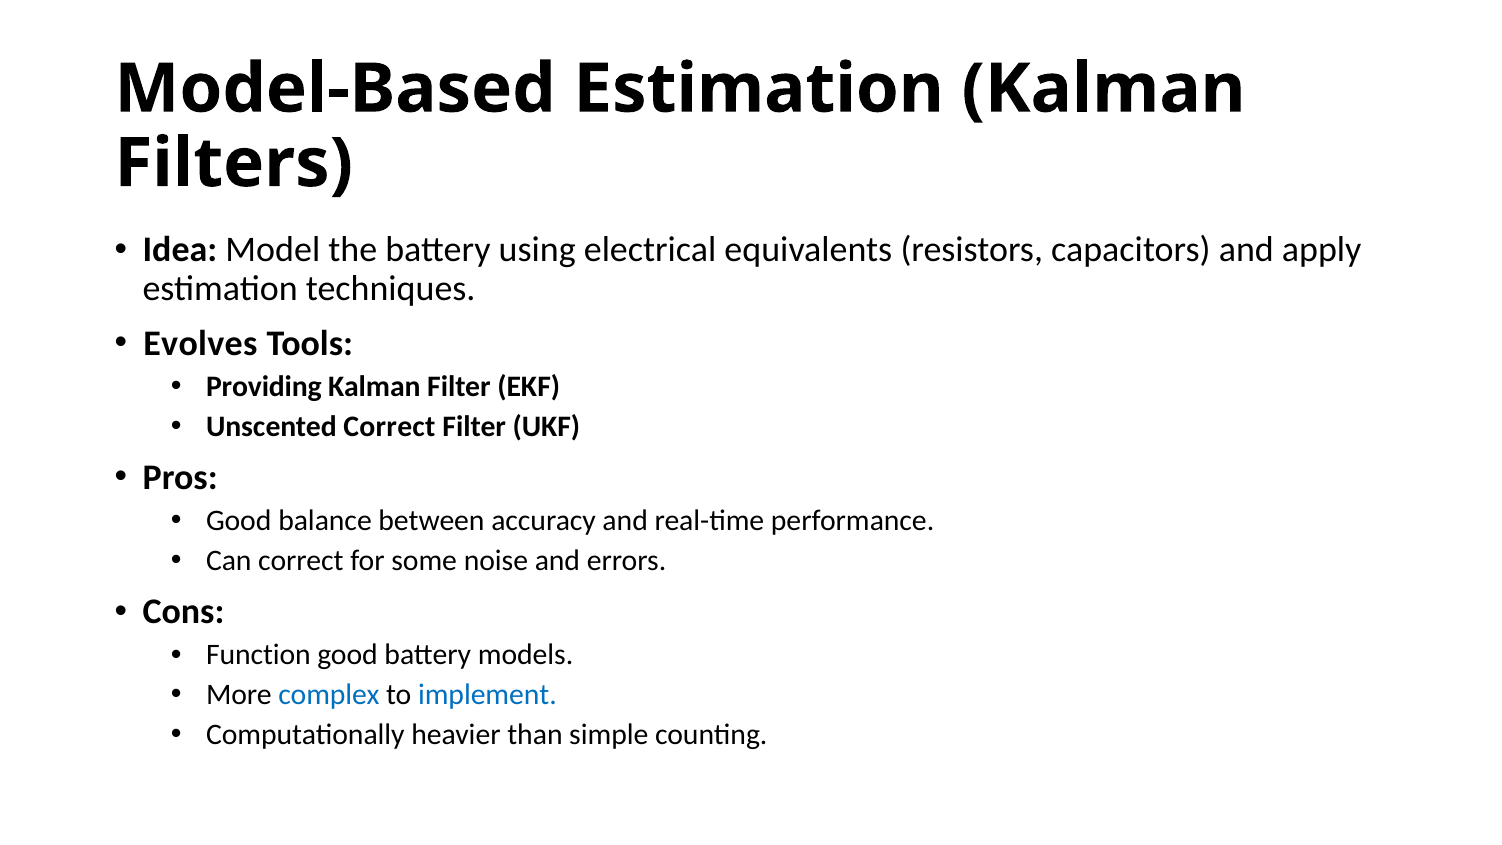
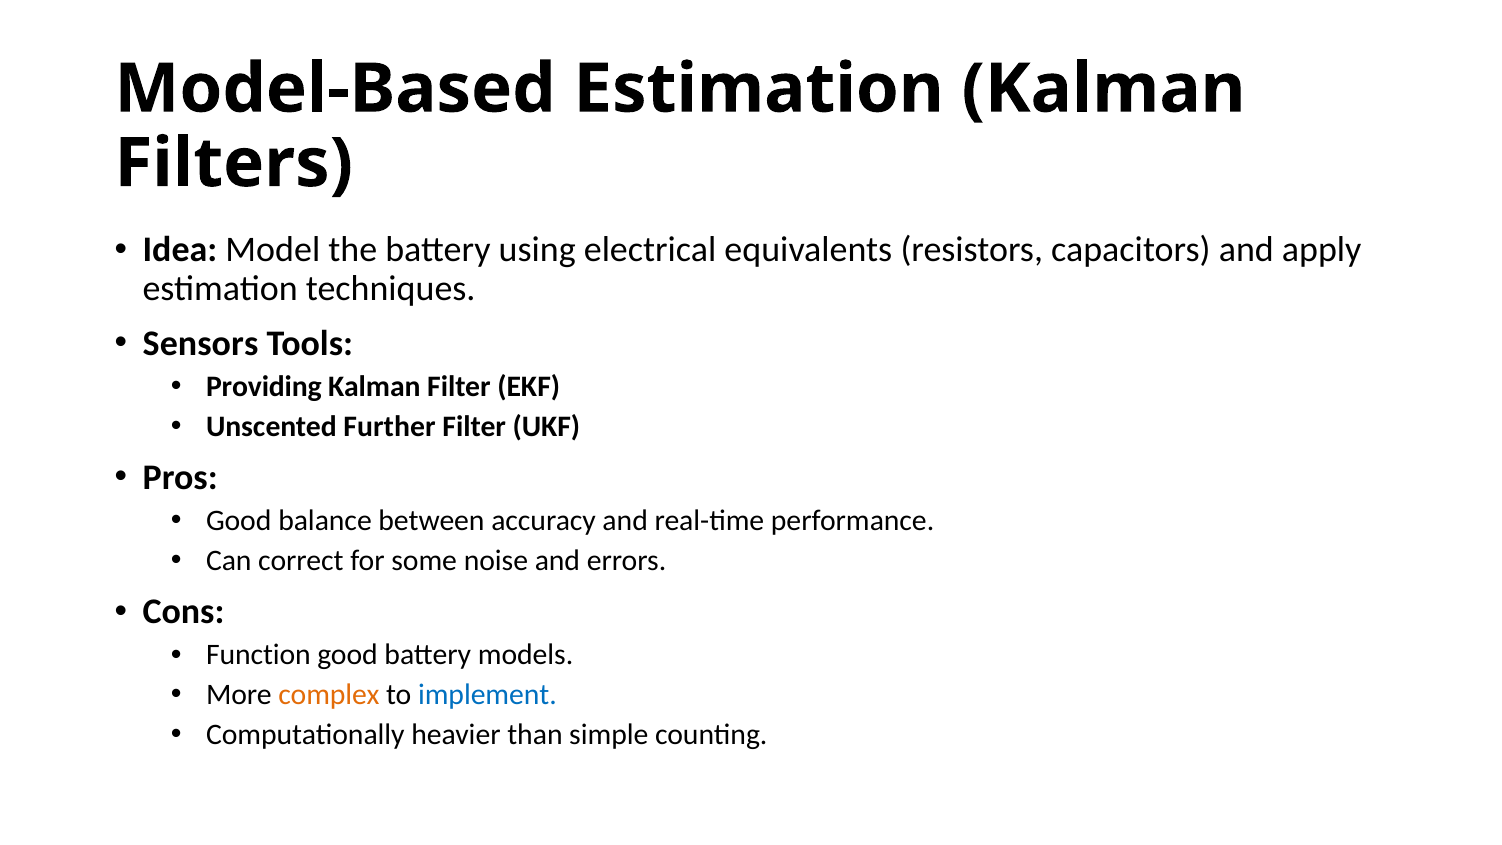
Evolves: Evolves -> Sensors
Unscented Correct: Correct -> Further
complex colour: blue -> orange
